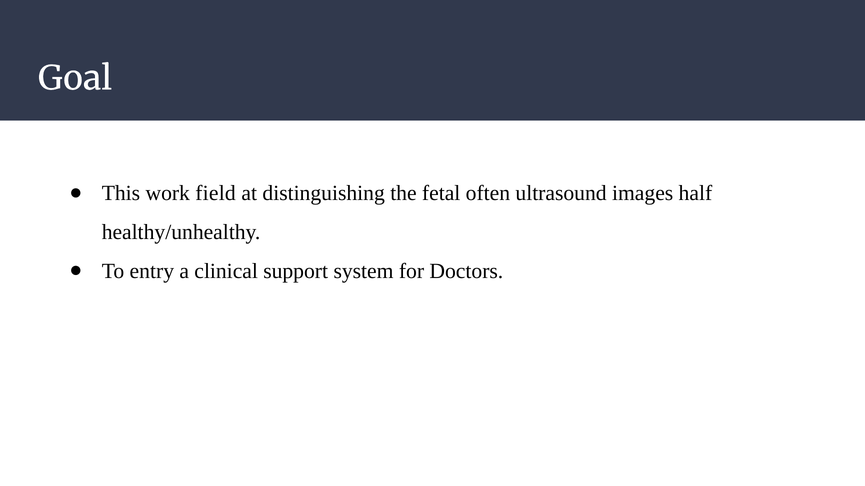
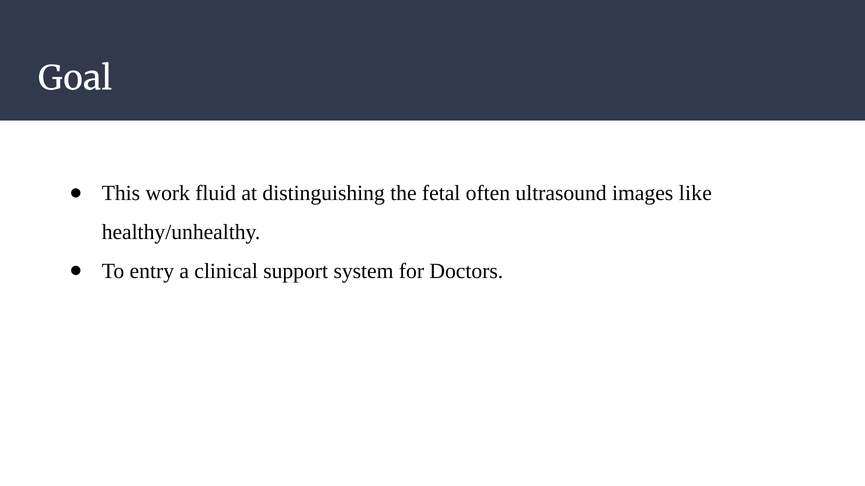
field: field -> fluid
half: half -> like
